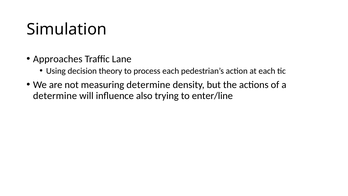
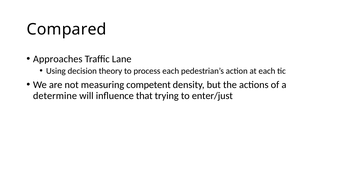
Simulation: Simulation -> Compared
measuring determine: determine -> competent
also: also -> that
enter/line: enter/line -> enter/just
